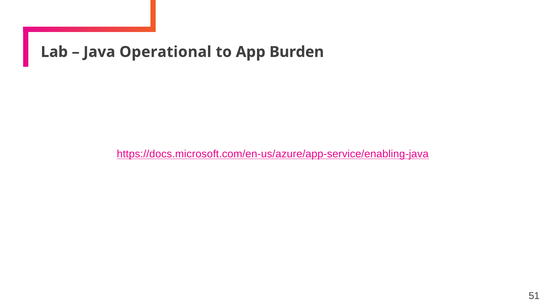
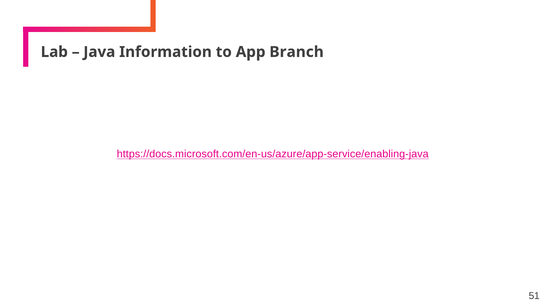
Operational: Operational -> Information
Burden: Burden -> Branch
